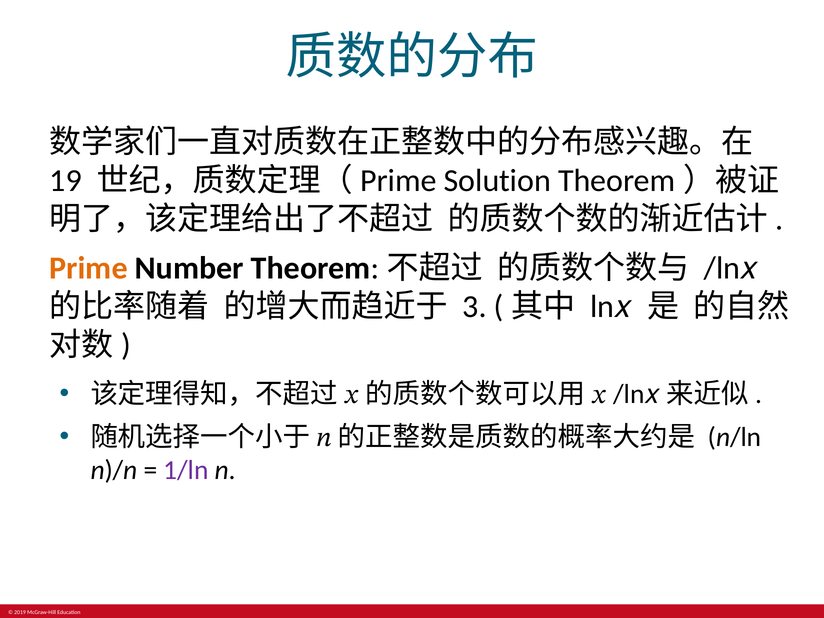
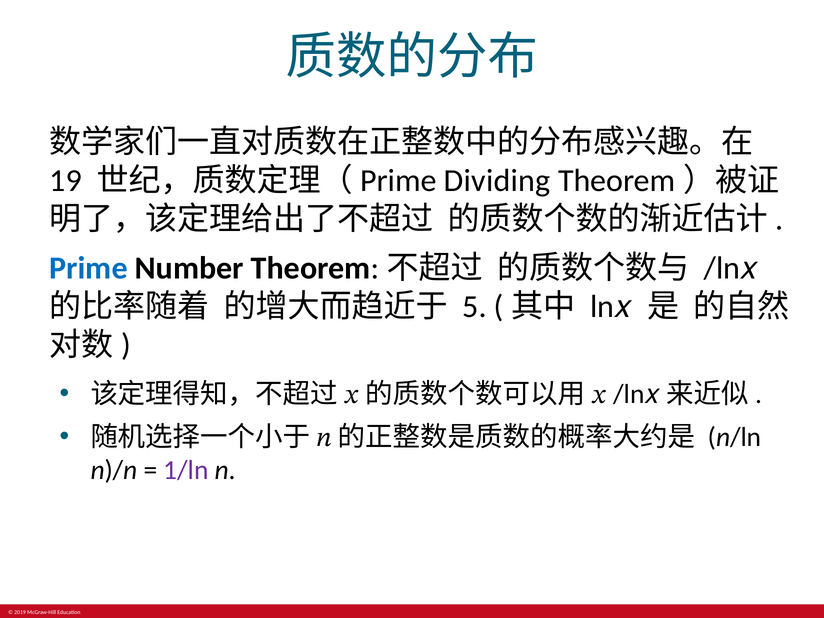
Solution: Solution -> Dividing
Prime colour: orange -> blue
3: 3 -> 5
